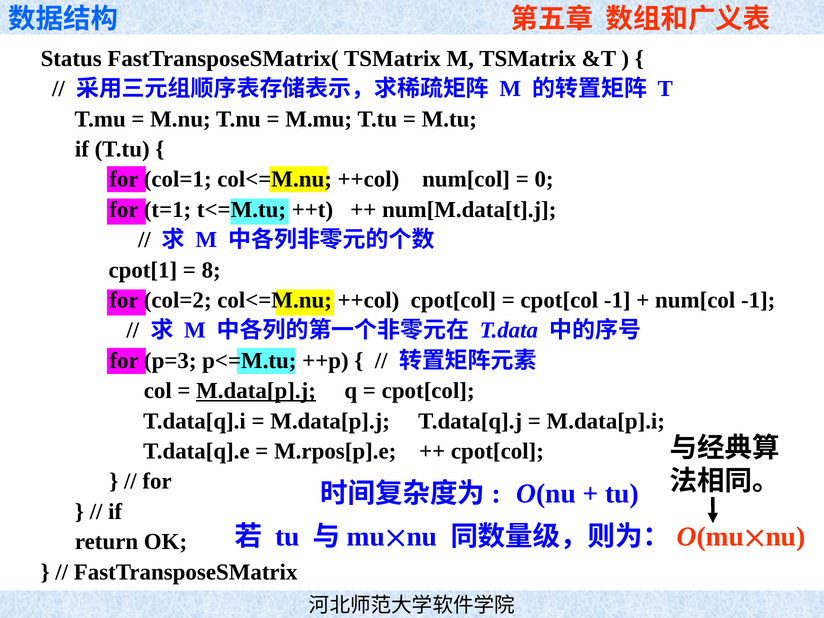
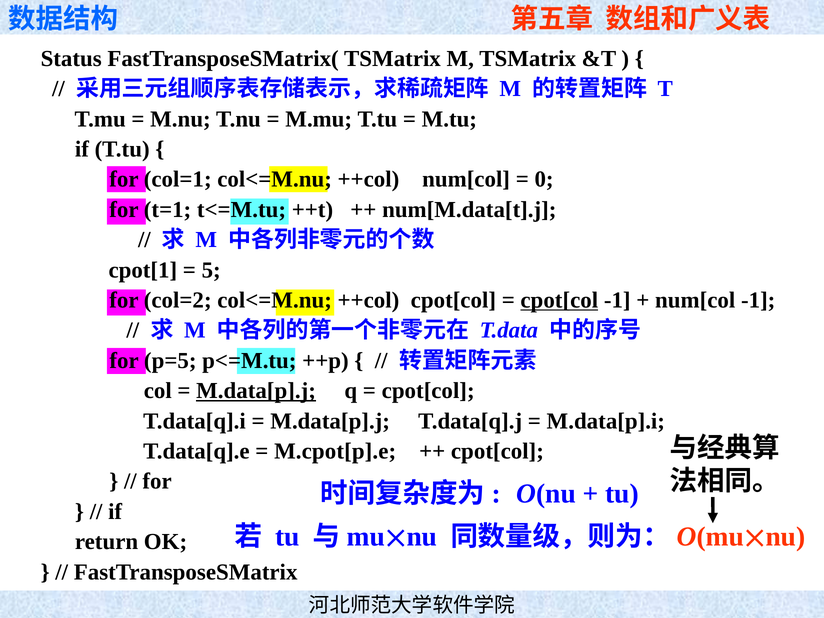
8: 8 -> 5
cpot[col at (559, 300) underline: none -> present
p=3: p=3 -> p=5
M.rpos[p].e: M.rpos[p].e -> M.cpot[p].e
